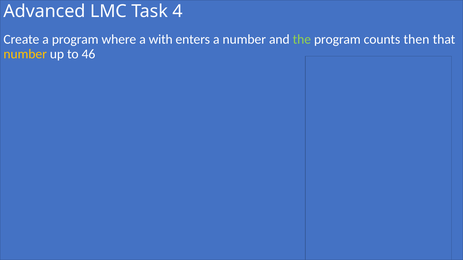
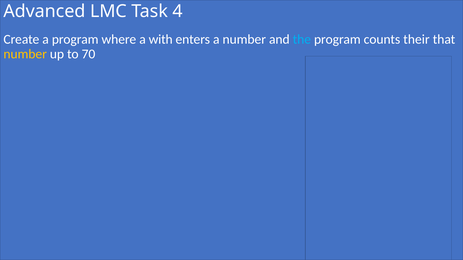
the colour: light green -> light blue
then: then -> their
46: 46 -> 70
